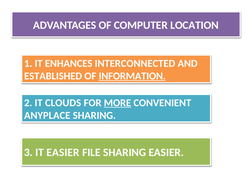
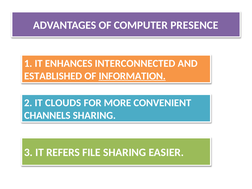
LOCATION: LOCATION -> PRESENCE
MORE underline: present -> none
ANYPLACE: ANYPLACE -> CHANNELS
IT EASIER: EASIER -> REFERS
